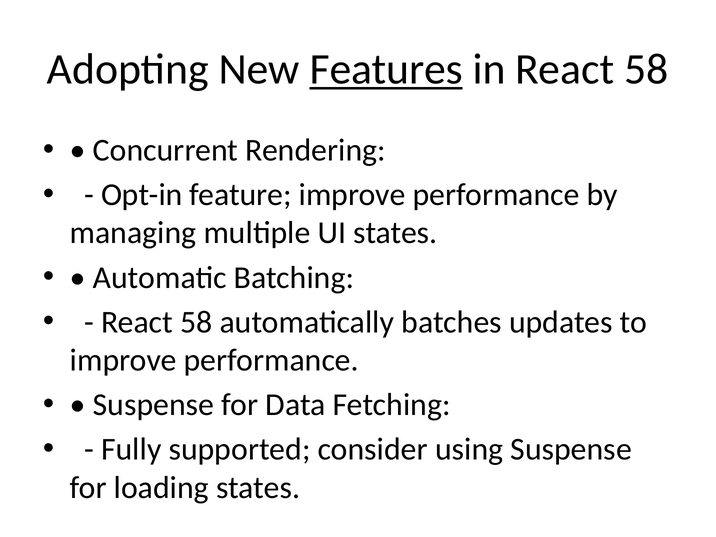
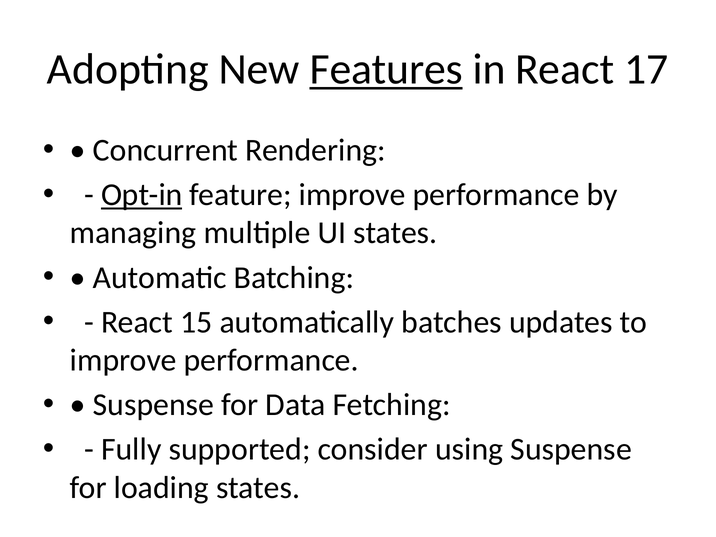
in React 58: 58 -> 17
Opt-in underline: none -> present
58 at (196, 322): 58 -> 15
